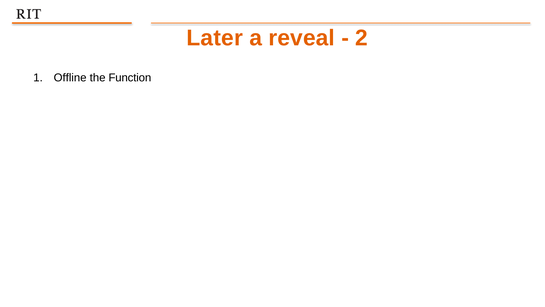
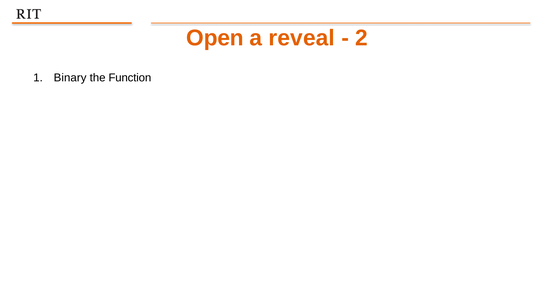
Later: Later -> Open
Offline: Offline -> Binary
